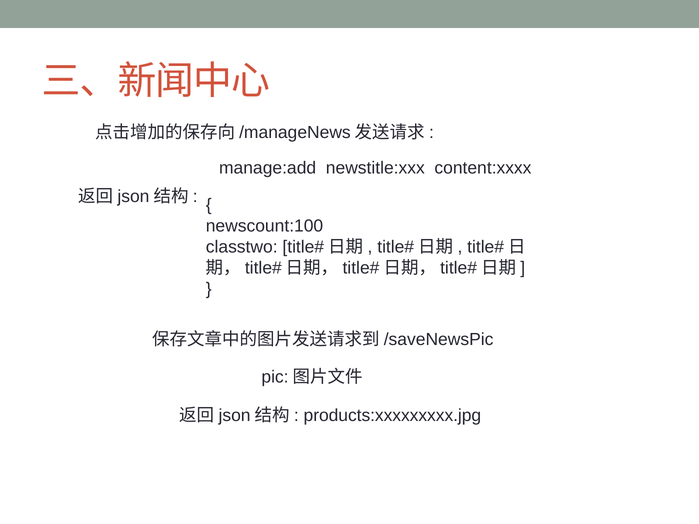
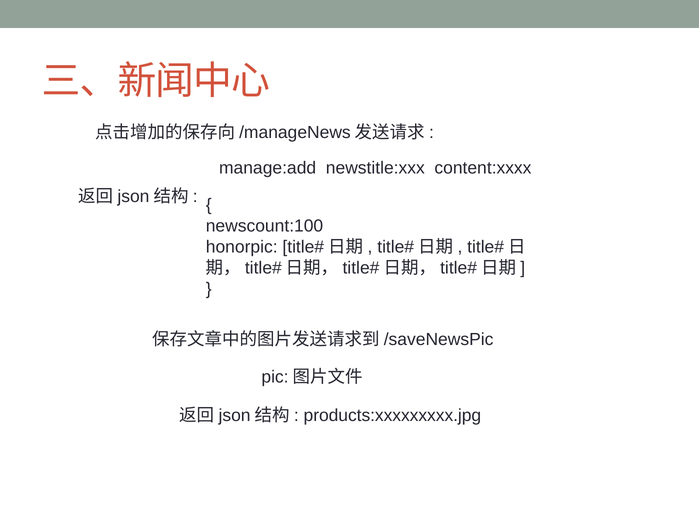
classtwo: classtwo -> honorpic
